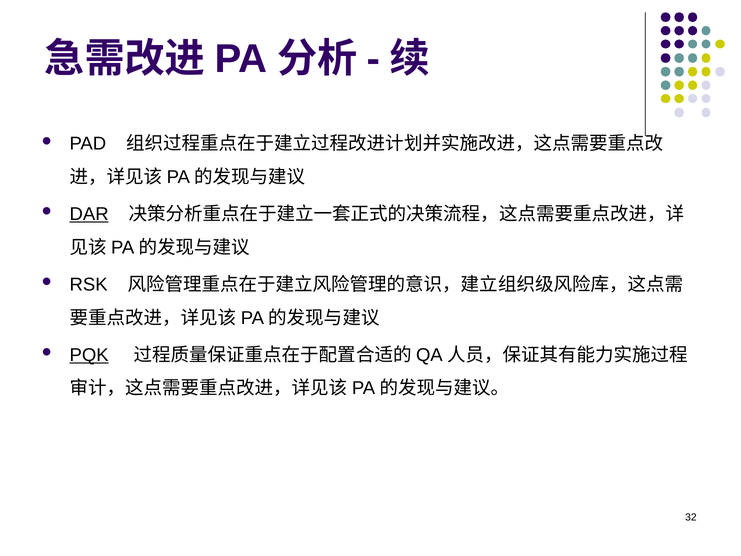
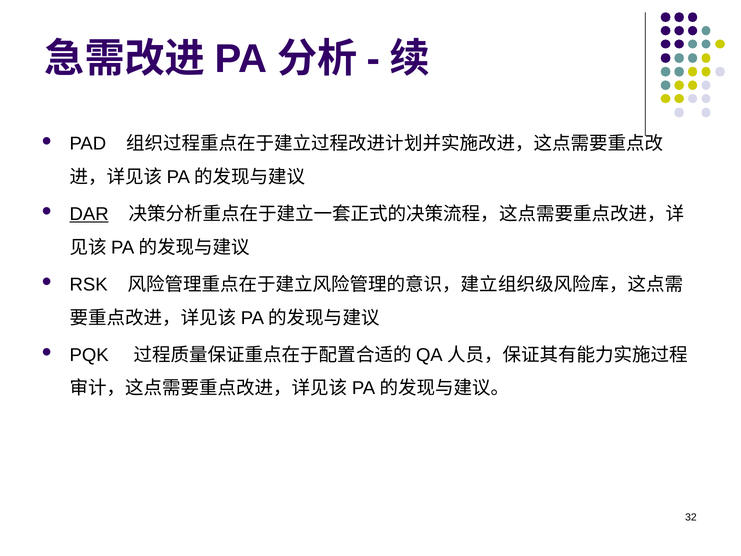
PQK underline: present -> none
